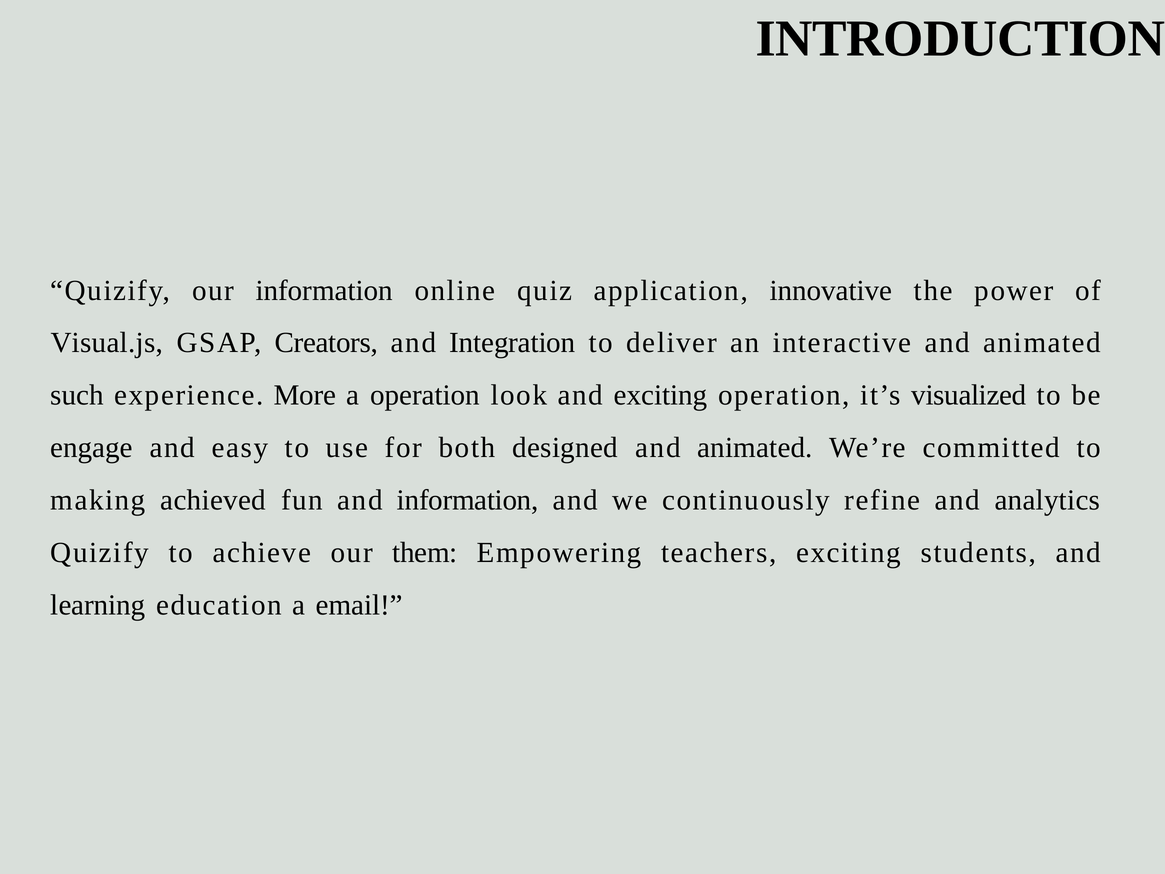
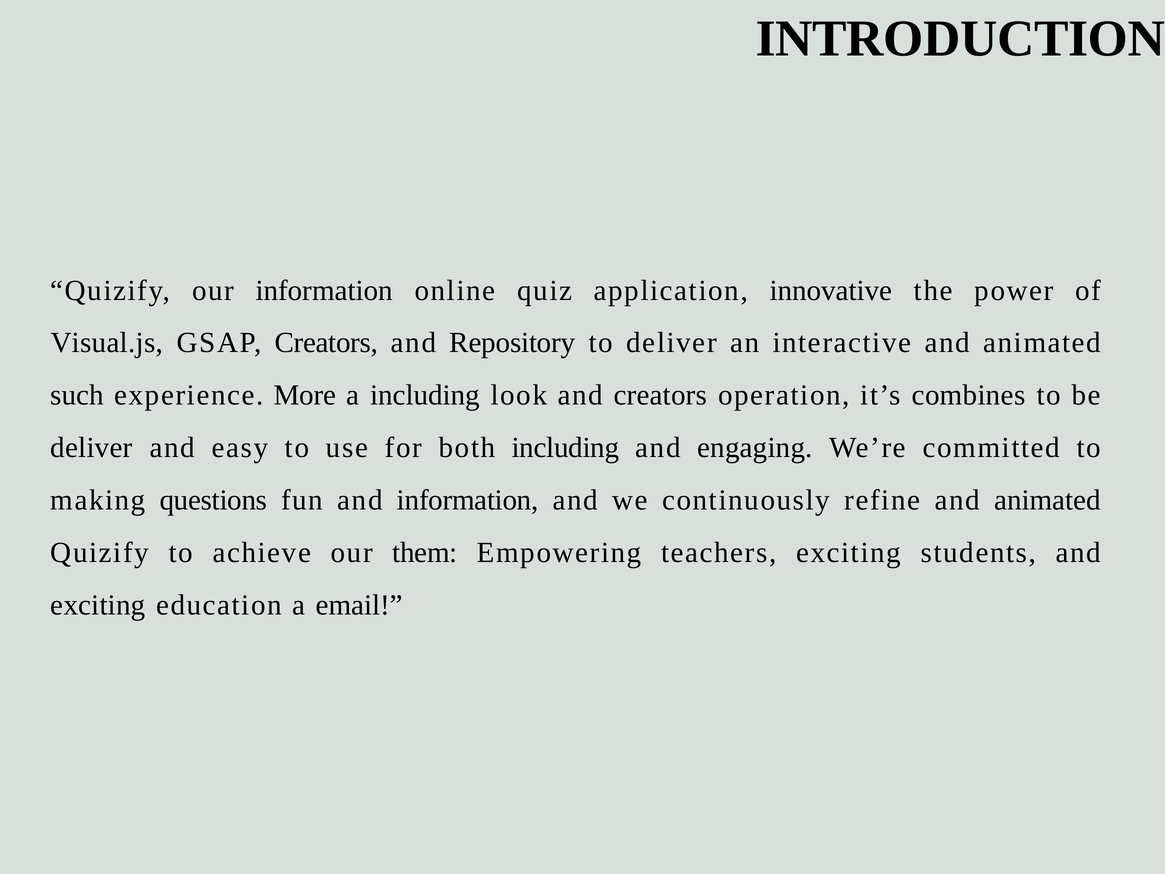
Integration: Integration -> Repository
a operation: operation -> including
and exciting: exciting -> creators
visualized: visualized -> combines
engage at (92, 448): engage -> deliver
both designed: designed -> including
animated at (755, 448): animated -> engaging
achieved: achieved -> questions
refine and analytics: analytics -> animated
learning at (98, 605): learning -> exciting
